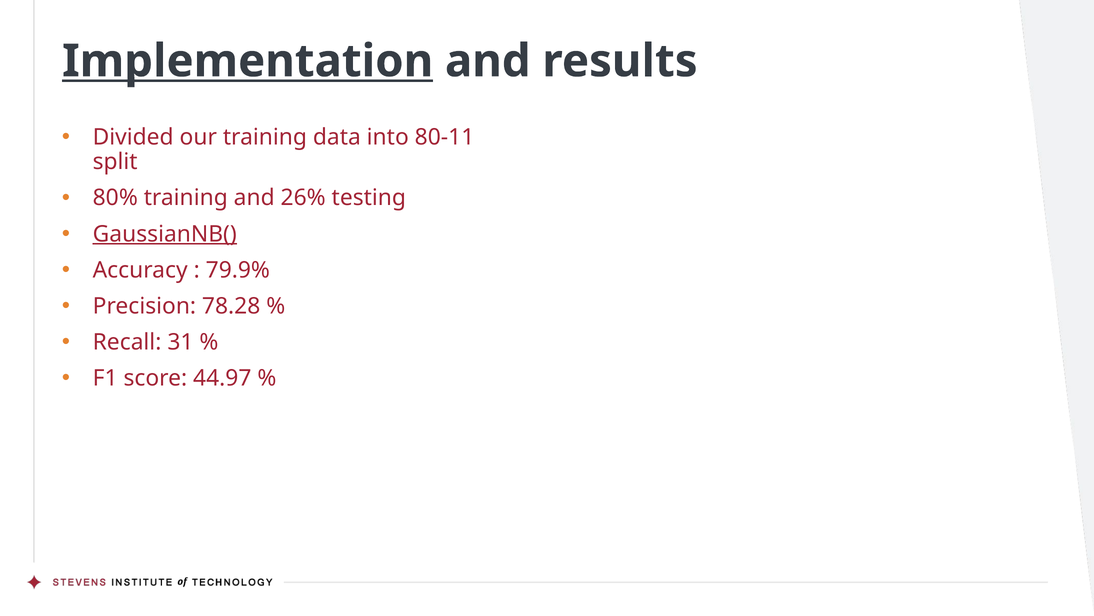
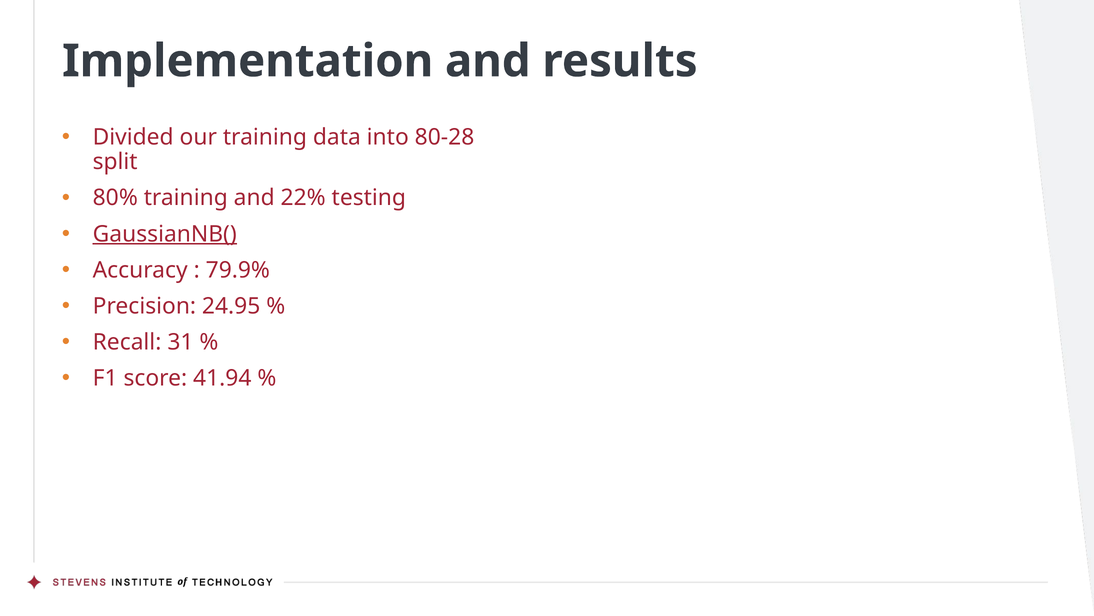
Implementation underline: present -> none
80-11: 80-11 -> 80-28
26%: 26% -> 22%
78.28: 78.28 -> 24.95
44.97: 44.97 -> 41.94
